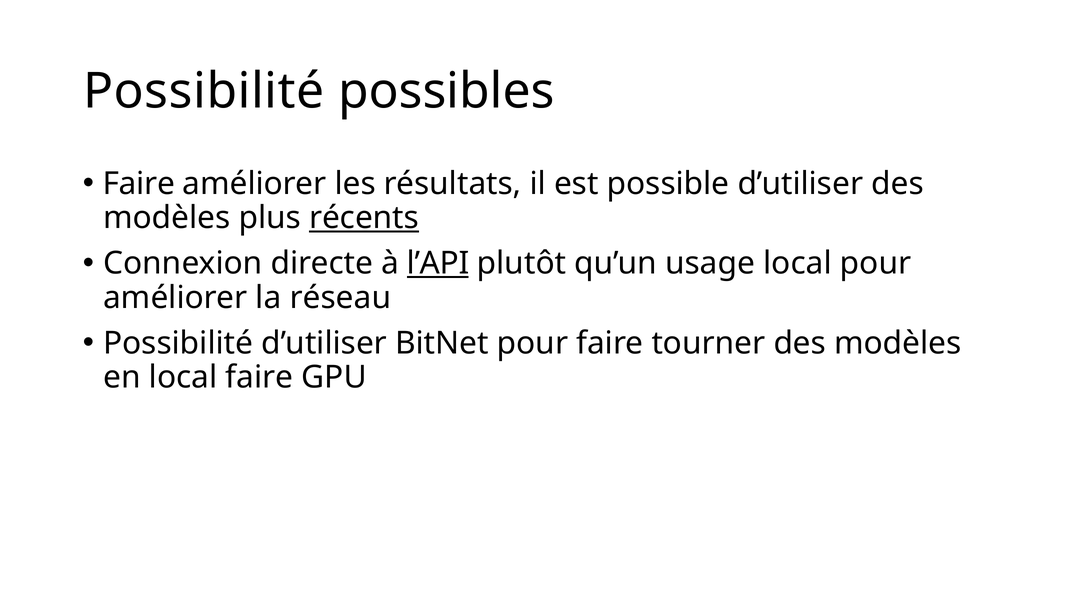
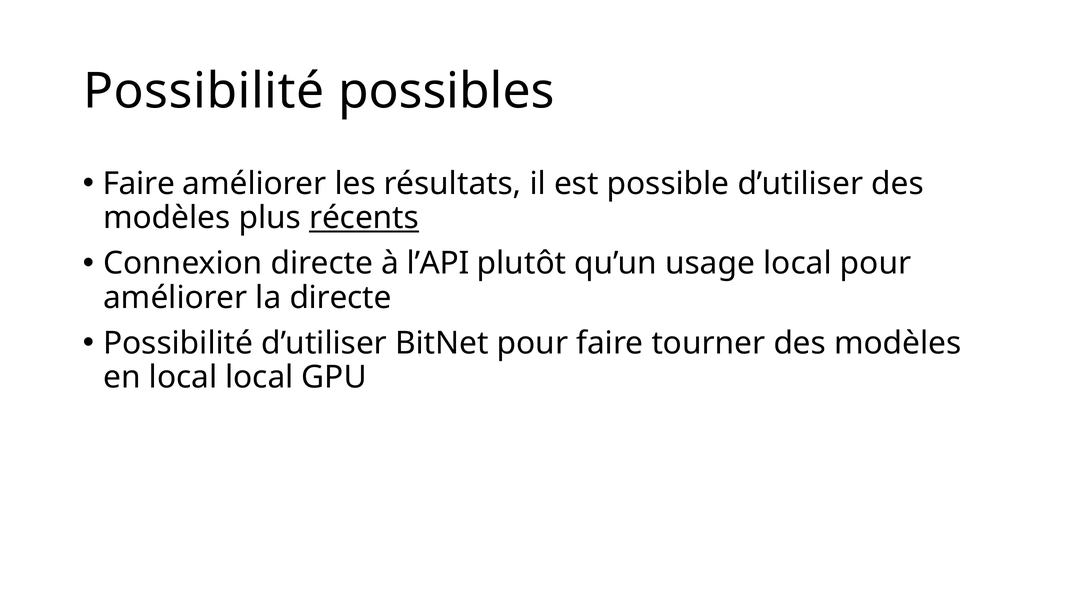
l’API underline: present -> none
la réseau: réseau -> directe
local faire: faire -> local
